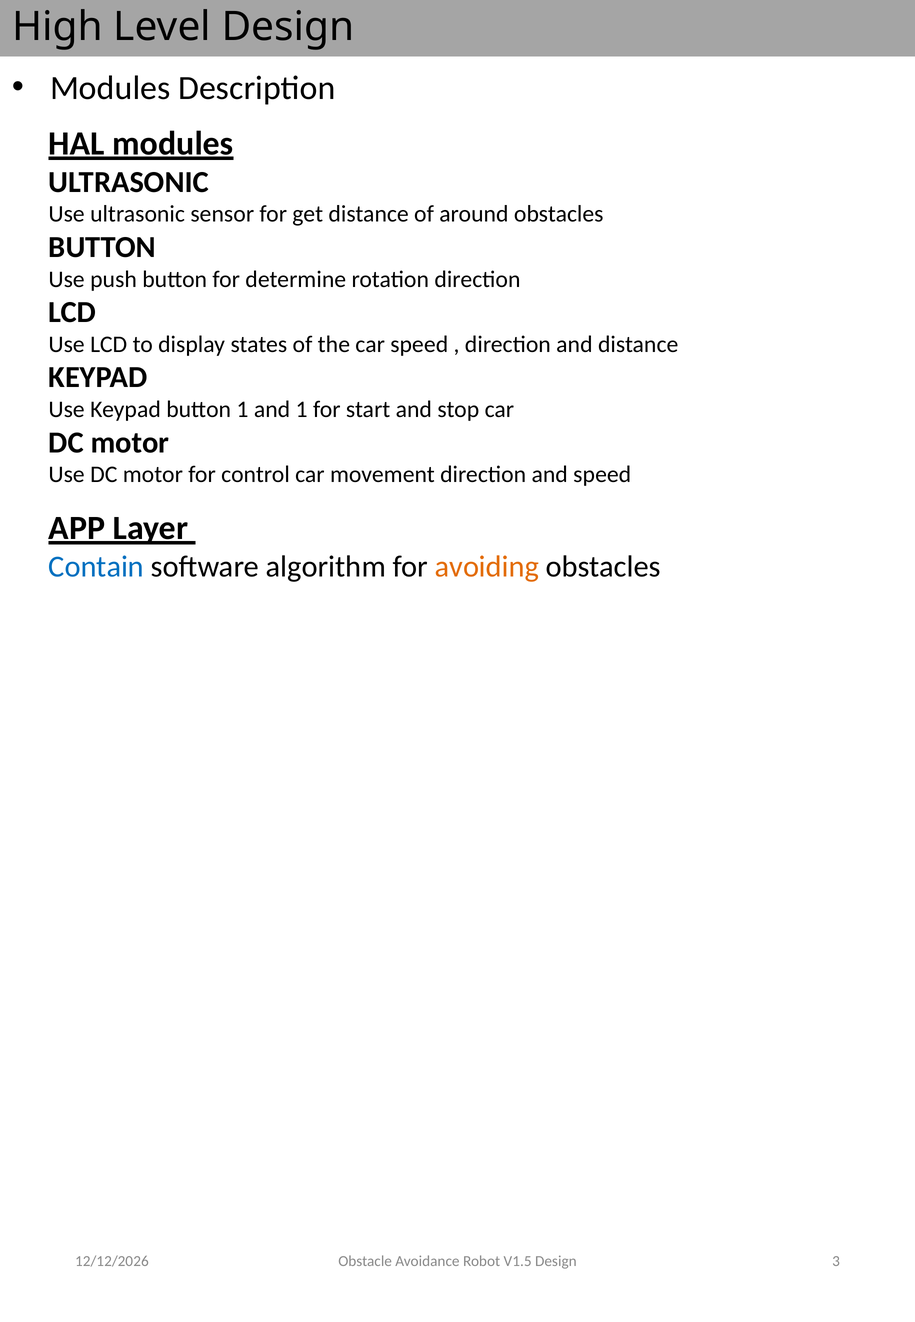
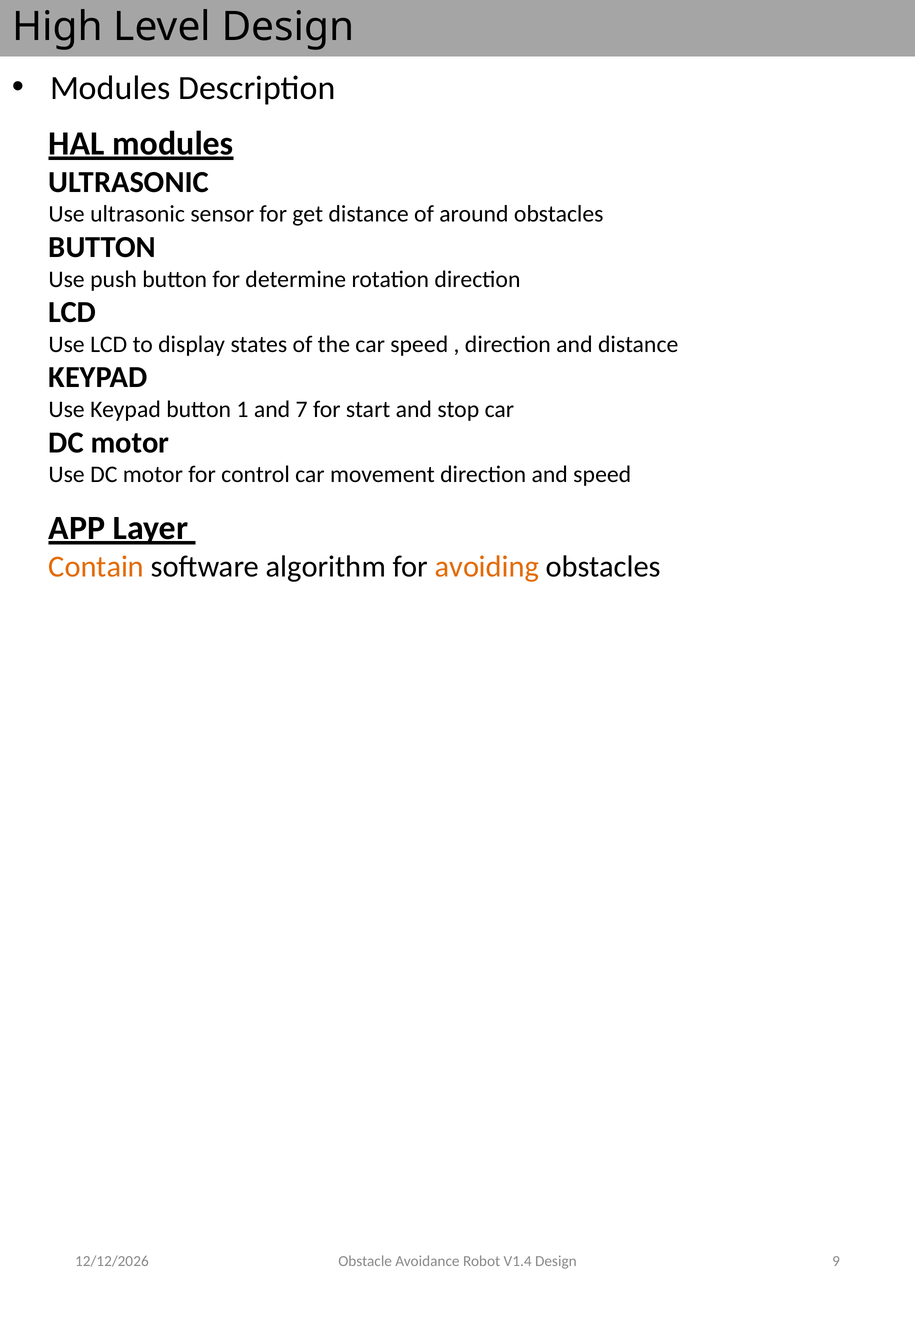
and 1: 1 -> 7
Contain colour: blue -> orange
V1.5: V1.5 -> V1.4
3: 3 -> 9
